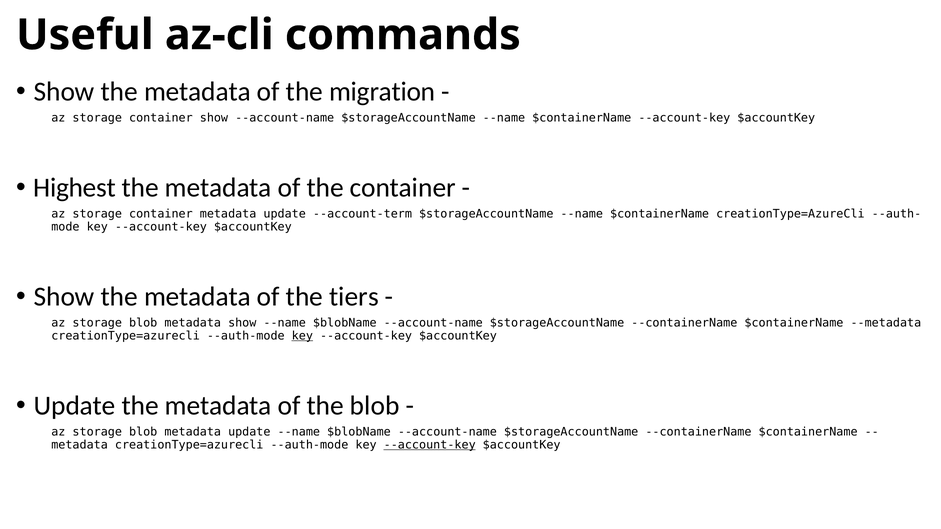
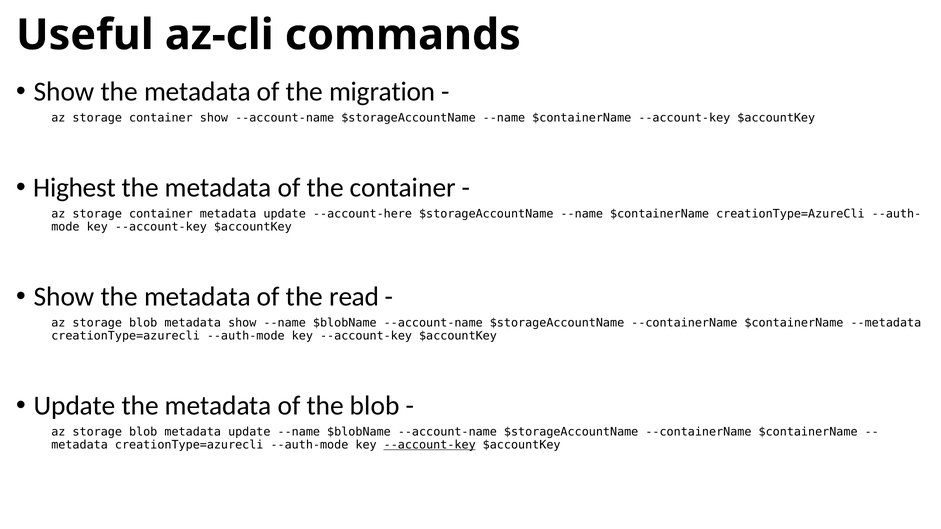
--account-term: --account-term -> --account-here
tiers: tiers -> read
key at (302, 336) underline: present -> none
